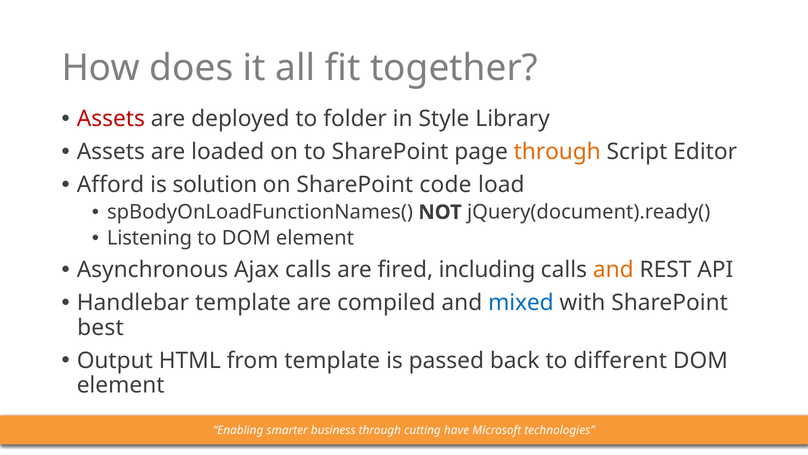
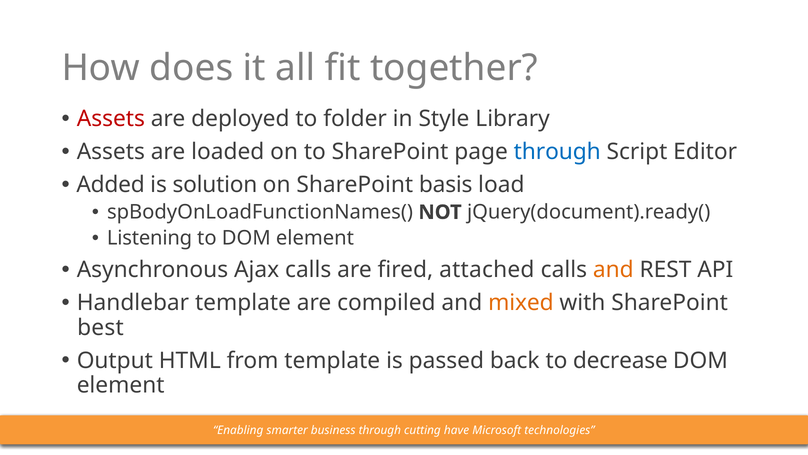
through at (557, 152) colour: orange -> blue
Afford: Afford -> Added
code: code -> basis
including: including -> attached
mixed colour: blue -> orange
different: different -> decrease
